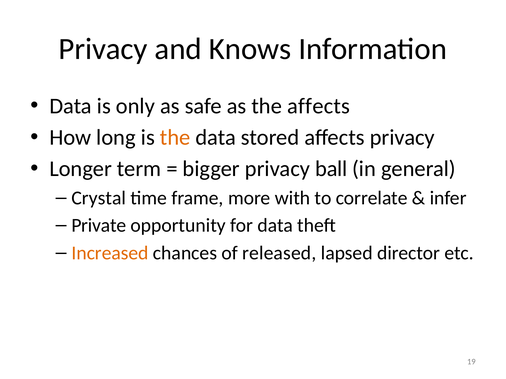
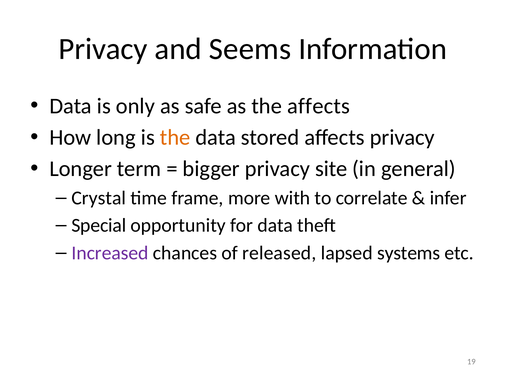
Knows: Knows -> Seems
ball: ball -> site
Private: Private -> Special
Increased colour: orange -> purple
director: director -> systems
